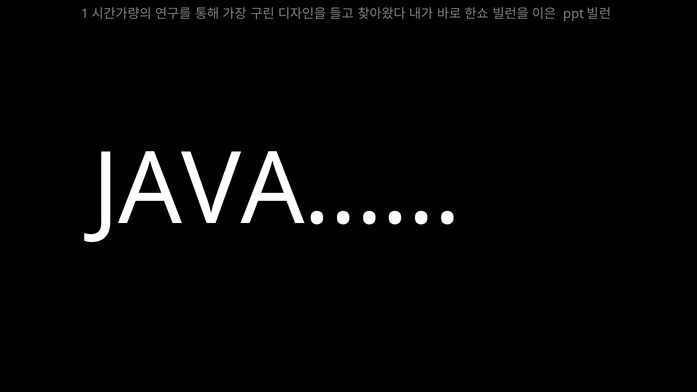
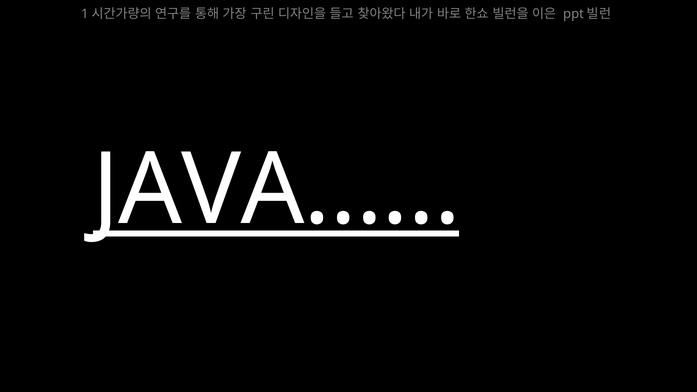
JAVA…… underline: none -> present
